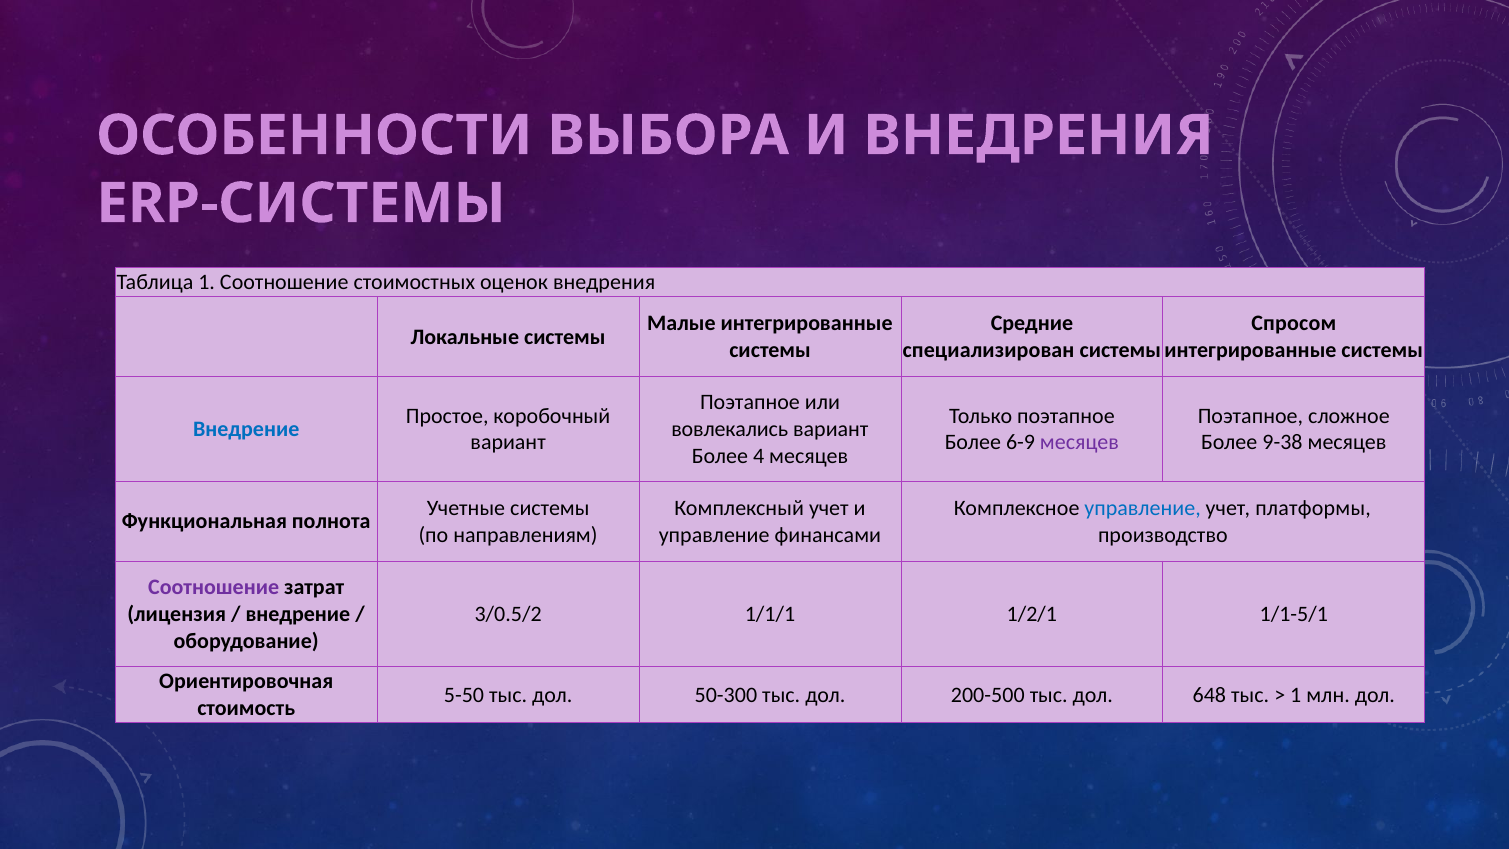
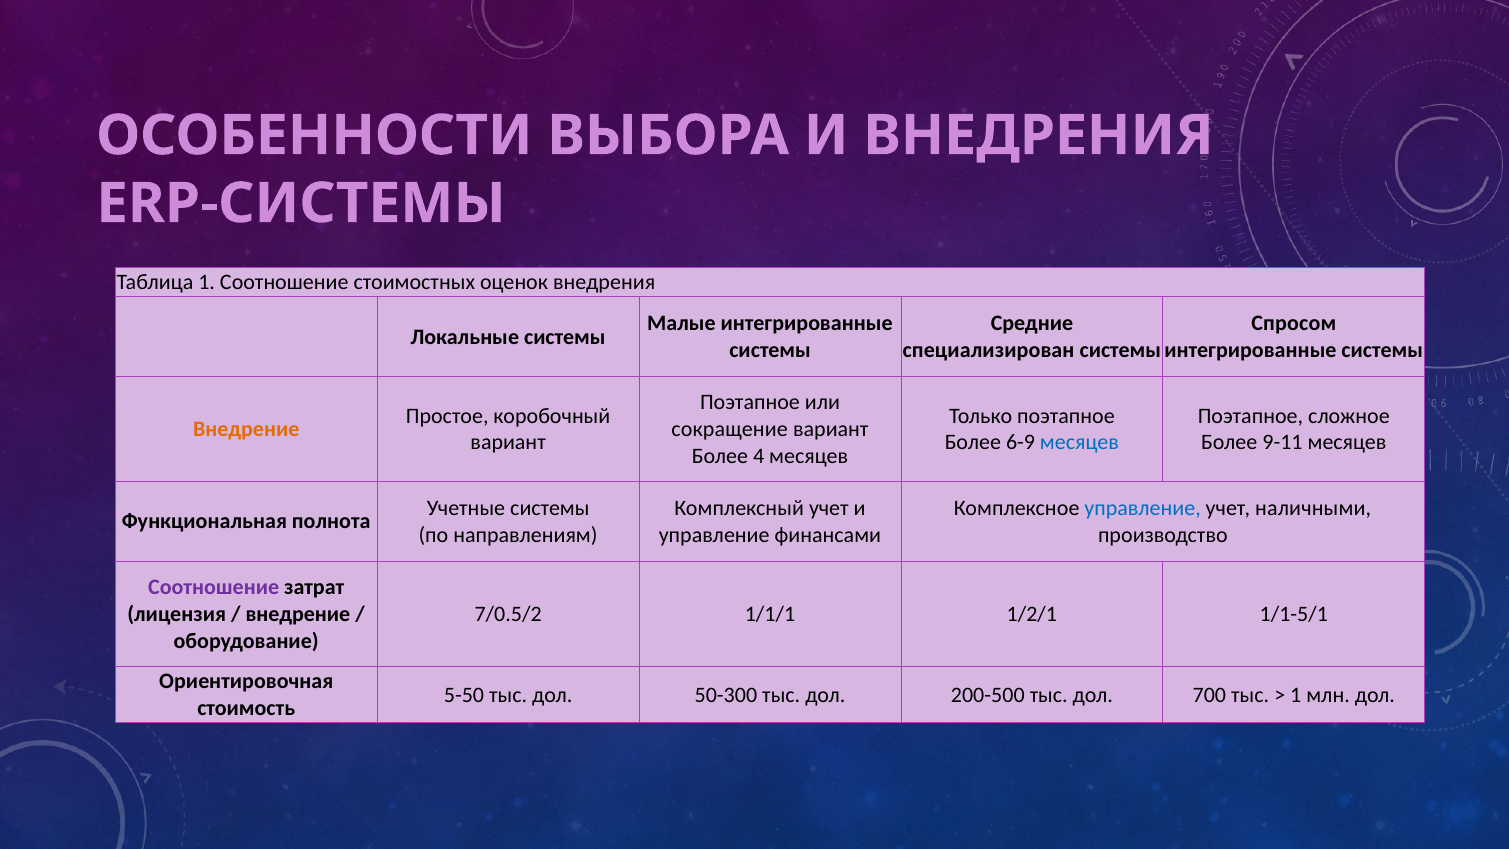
Внедрение at (246, 429) colour: blue -> orange
вовлекались: вовлекались -> сокращение
месяцев at (1079, 443) colour: purple -> blue
9-38: 9-38 -> 9-11
платформы: платформы -> наличными
3/0.5/2: 3/0.5/2 -> 7/0.5/2
648: 648 -> 700
